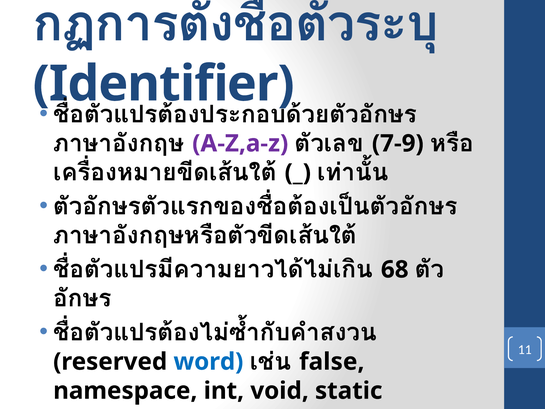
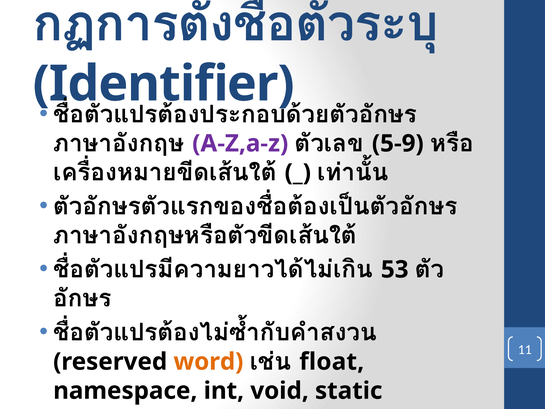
7-9: 7-9 -> 5-9
68: 68 -> 53
word colour: blue -> orange
false: false -> float
